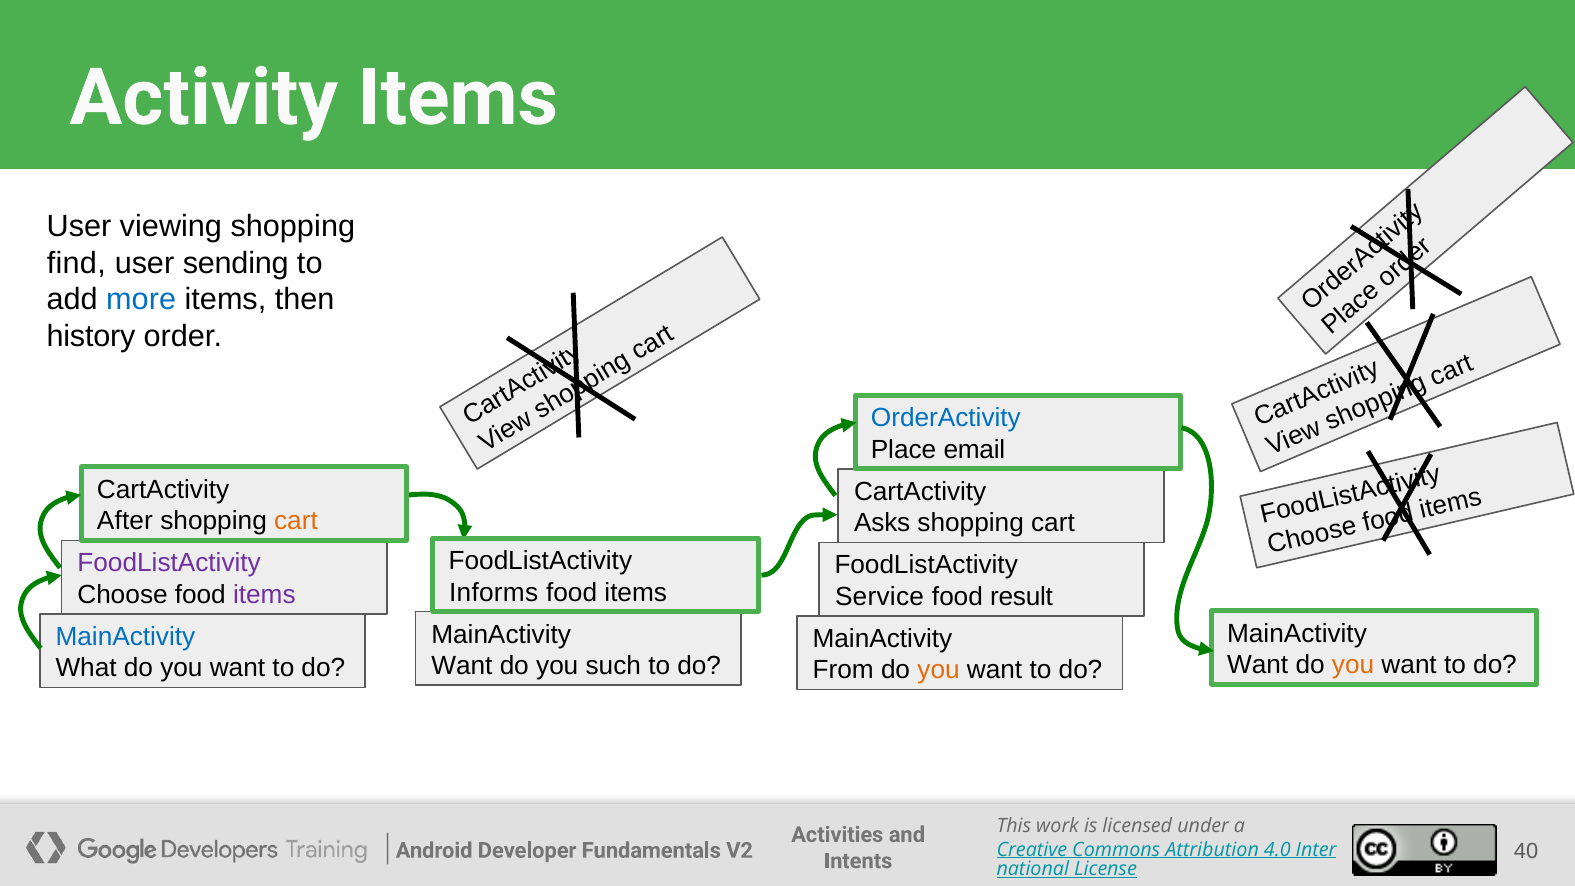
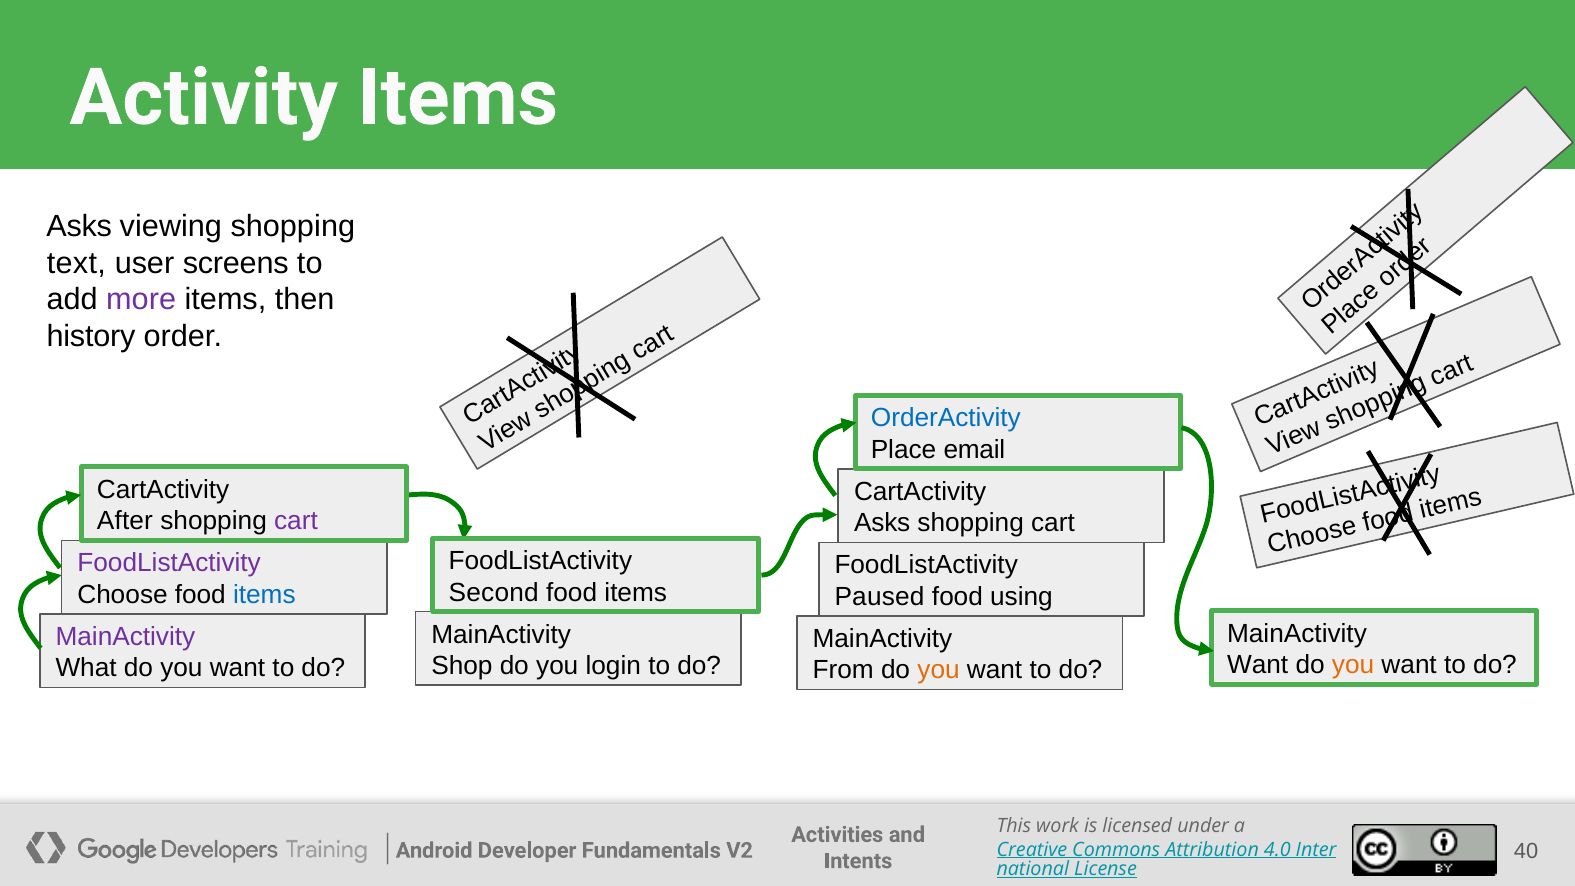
User at (79, 226): User -> Asks
find: find -> text
sending: sending -> screens
more colour: blue -> purple
cart at (296, 521) colour: orange -> purple
Informs: Informs -> Second
items at (264, 595) colour: purple -> blue
Service: Service -> Paused
result: result -> using
MainActivity at (125, 637) colour: blue -> purple
Want at (462, 666): Want -> Shop
such: such -> login
